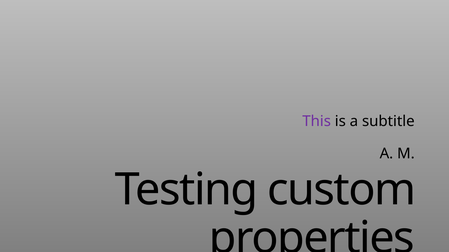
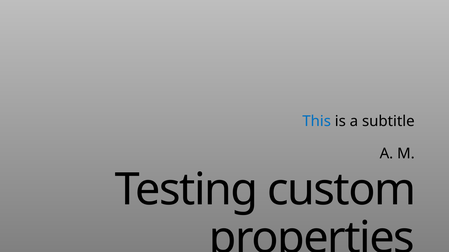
This colour: purple -> blue
